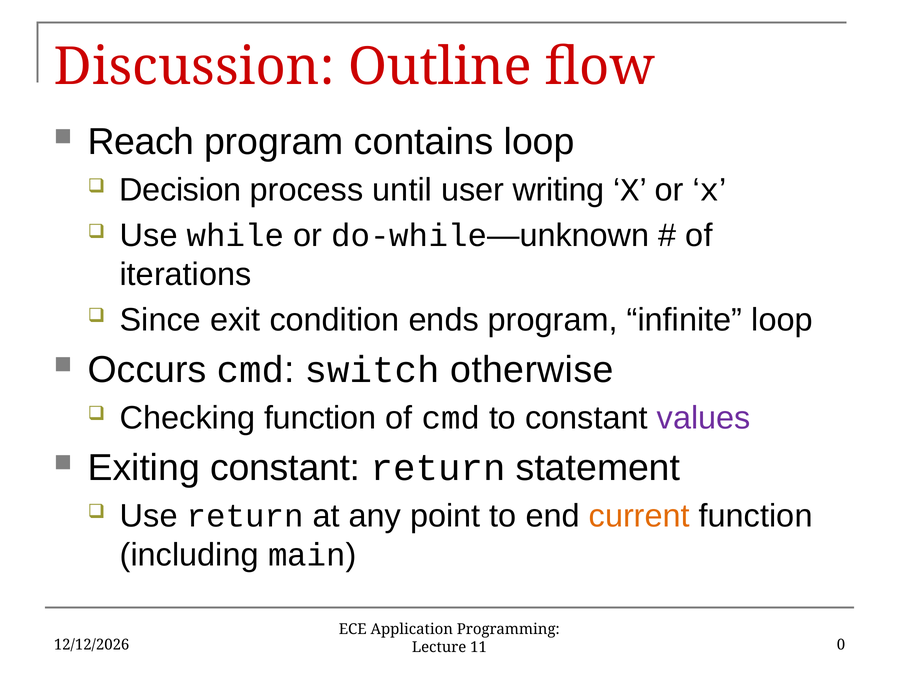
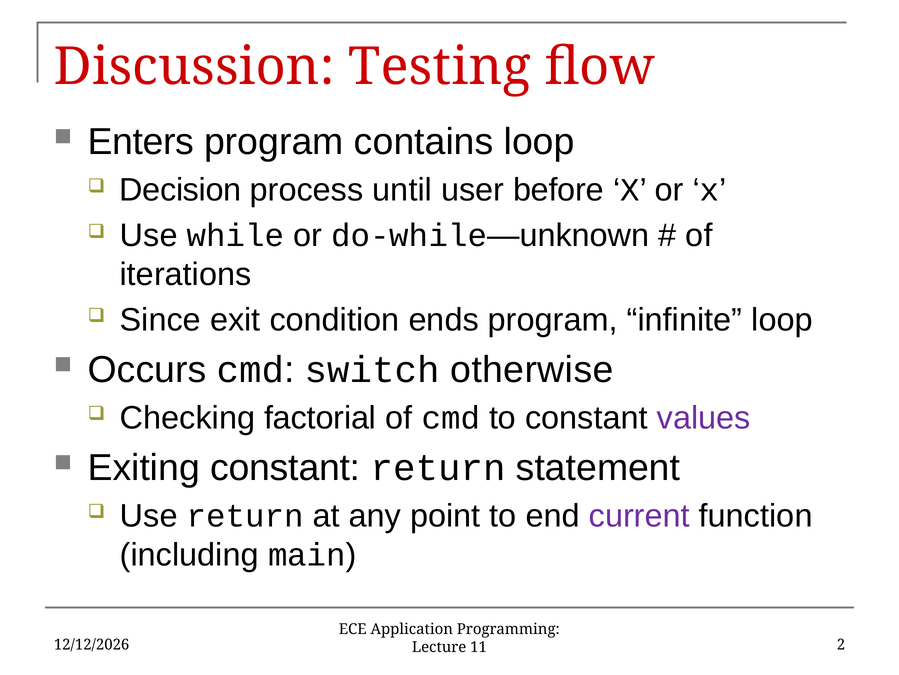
Outline: Outline -> Testing
Reach: Reach -> Enters
writing: writing -> before
Checking function: function -> factorial
current colour: orange -> purple
0: 0 -> 2
